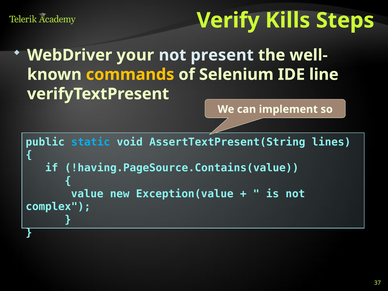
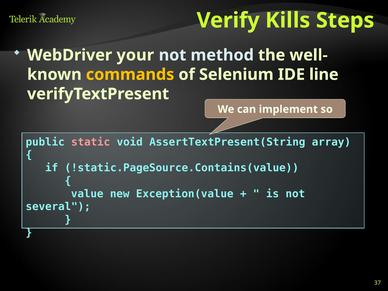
present: present -> method
static colour: light blue -> pink
lines: lines -> array
!having.PageSource.Contains(value: !having.PageSource.Contains(value -> !static.PageSource.Contains(value
complex: complex -> several
